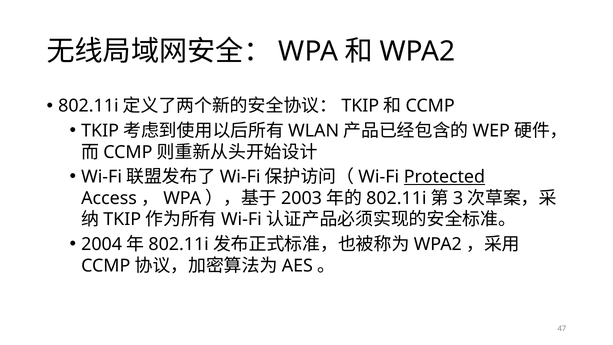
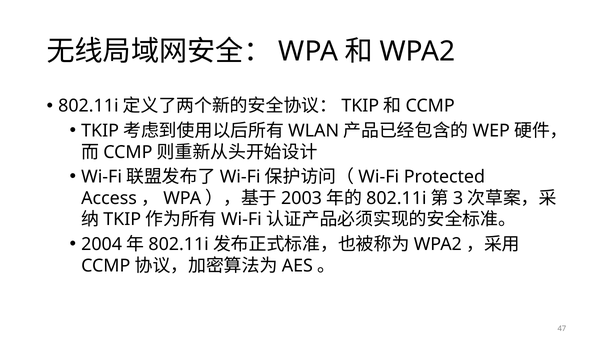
Protected underline: present -> none
